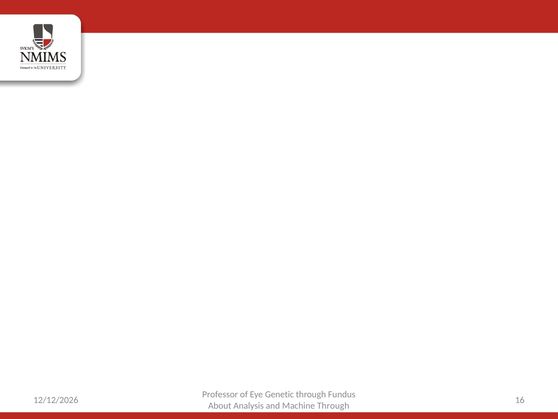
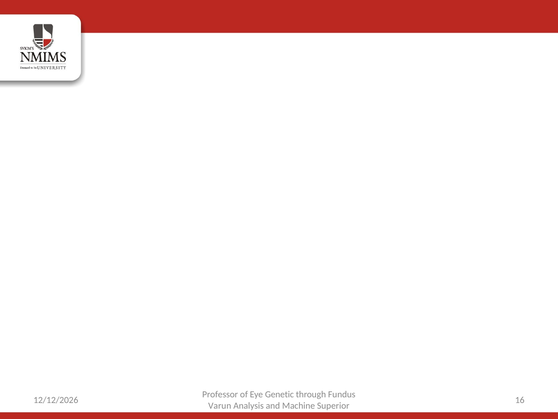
About: About -> Varun
Machine Through: Through -> Superior
